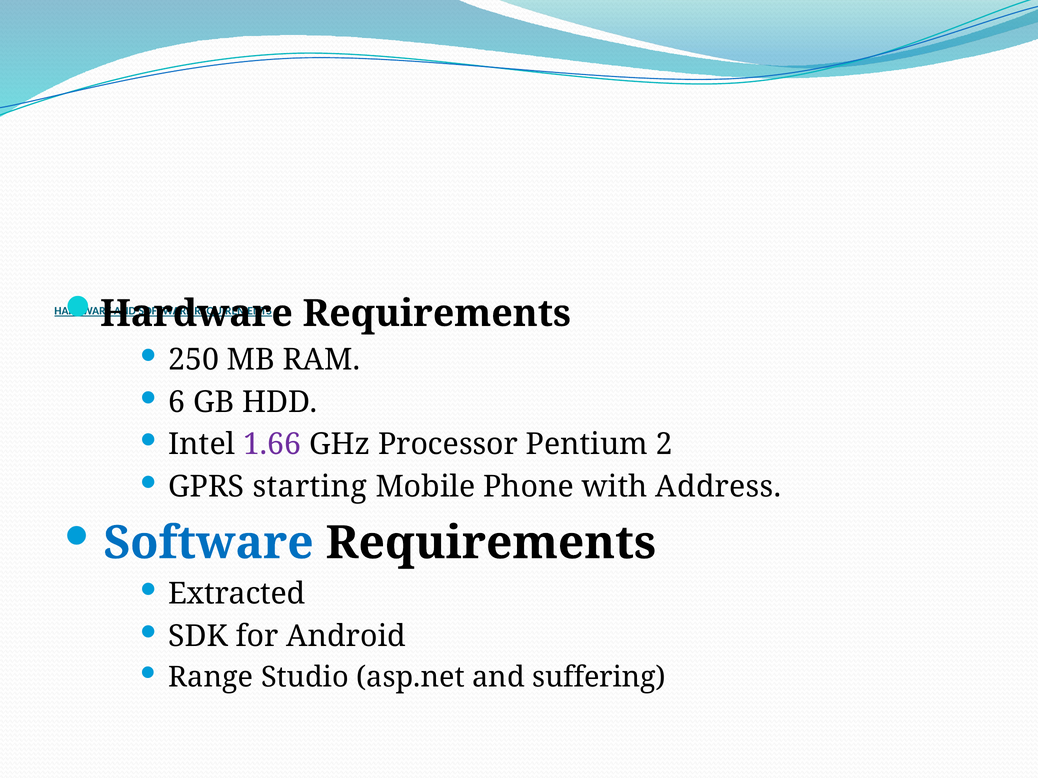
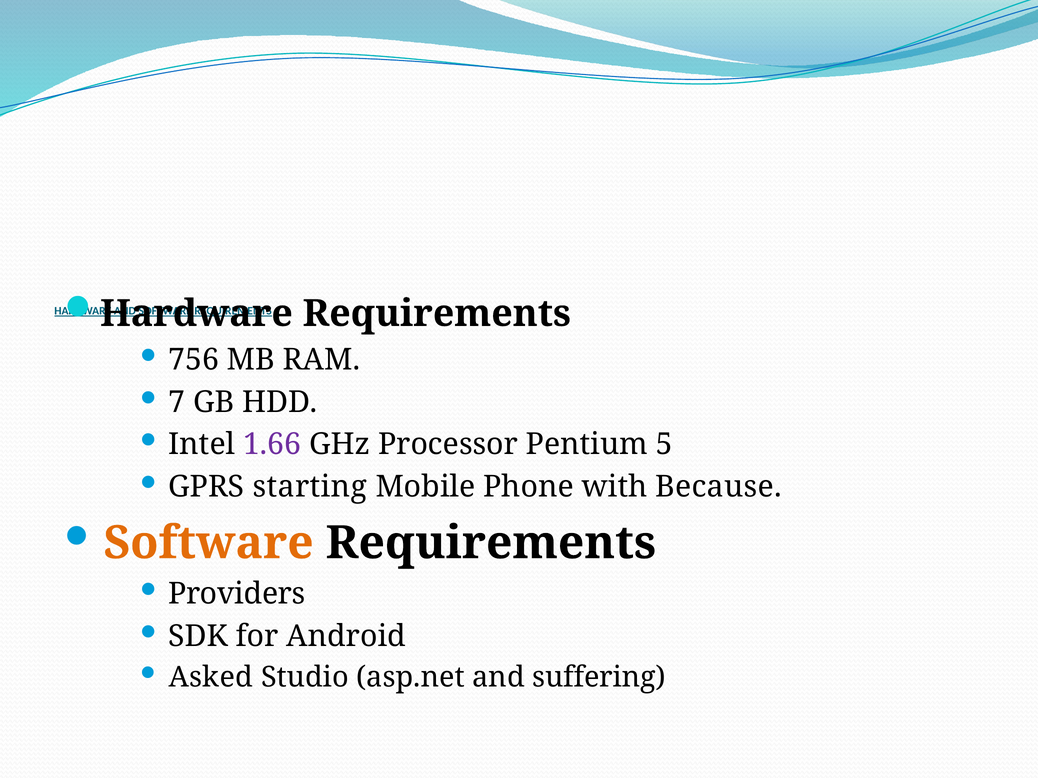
250: 250 -> 756
6: 6 -> 7
2: 2 -> 5
Address: Address -> Because
Software at (209, 543) colour: blue -> orange
Extracted: Extracted -> Providers
Range: Range -> Asked
